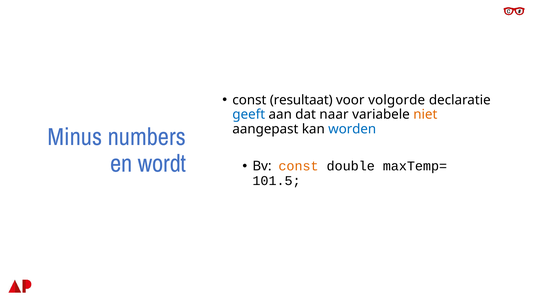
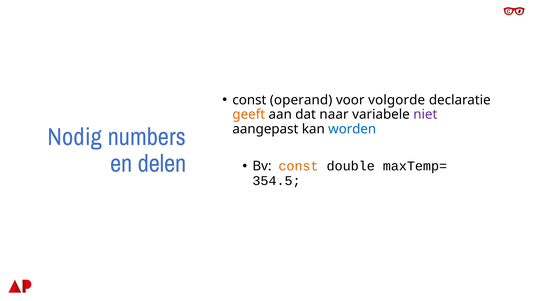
resultaat: resultaat -> operand
geeft colour: blue -> orange
niet colour: orange -> purple
Minus: Minus -> Nodig
wordt: wordt -> delen
101.5: 101.5 -> 354.5
